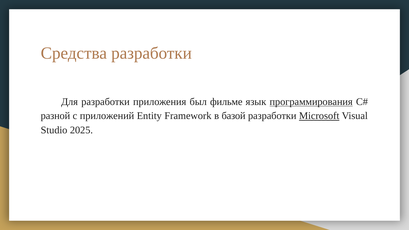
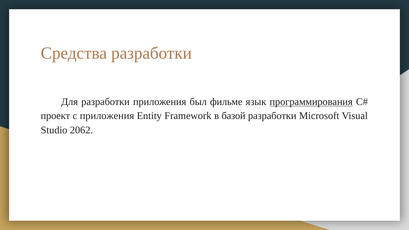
разной: разной -> проект
с приложений: приложений -> приложения
Microsoft underline: present -> none
2025: 2025 -> 2062
